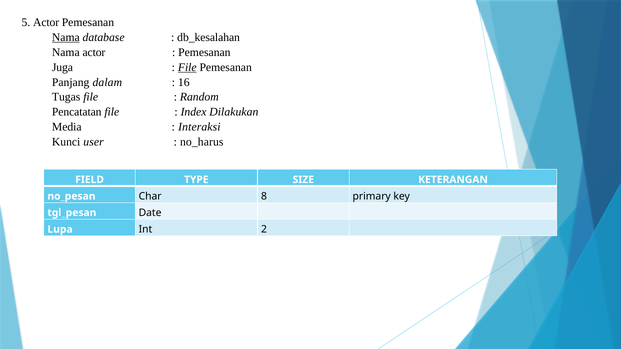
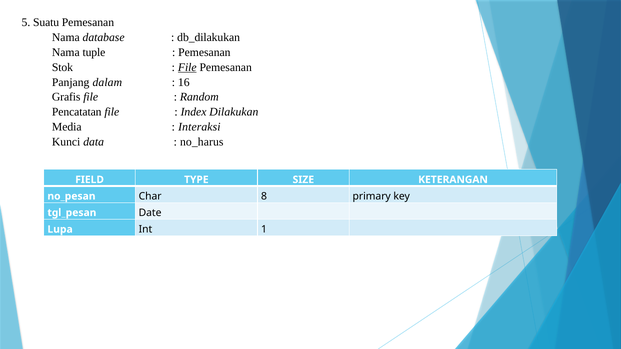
5 Actor: Actor -> Suatu
Nama at (66, 37) underline: present -> none
db_kesalahan: db_kesalahan -> db_dilakukan
Nama actor: actor -> tuple
Juga: Juga -> Stok
Tugas: Tugas -> Grafis
user: user -> data
2: 2 -> 1
